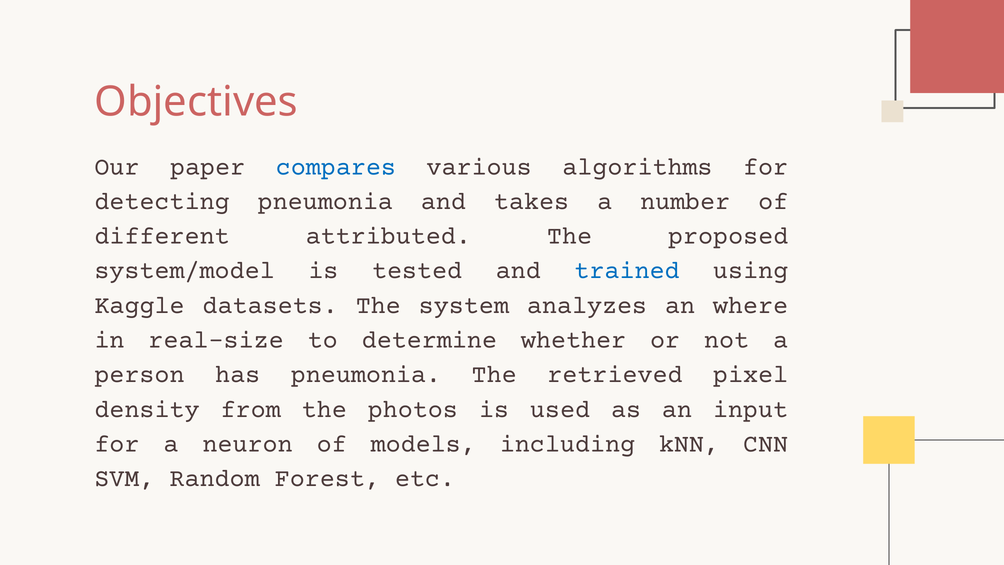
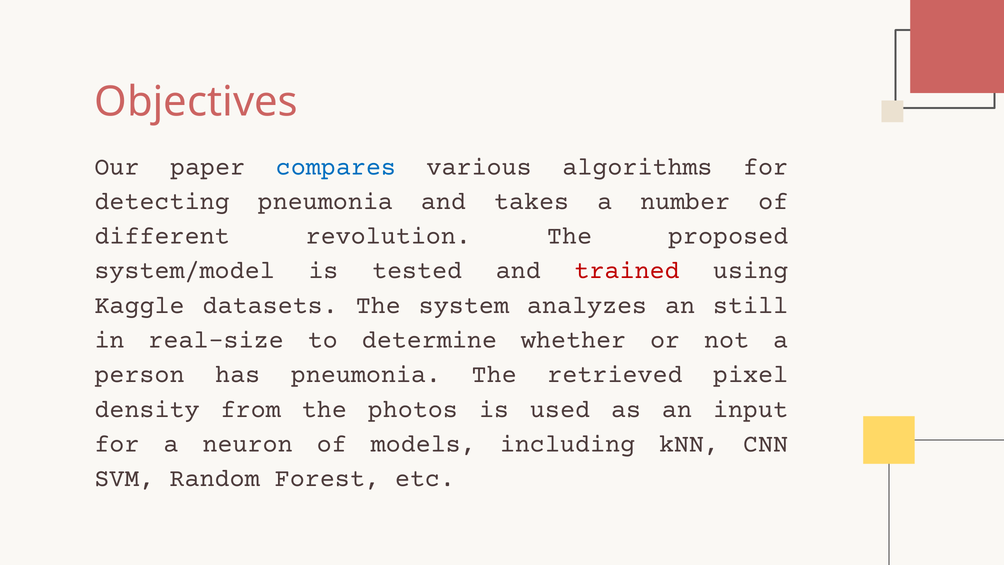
attributed: attributed -> revolution
trained colour: blue -> red
where: where -> still
